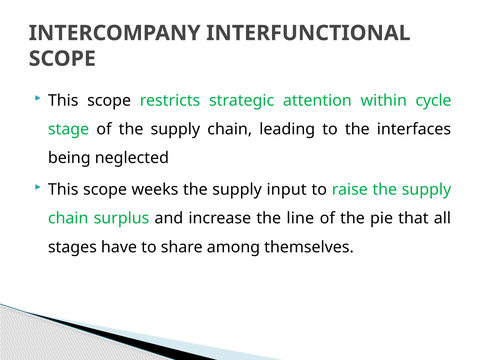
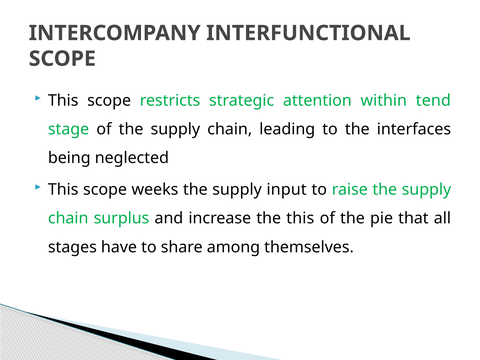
cycle: cycle -> tend
the line: line -> this
